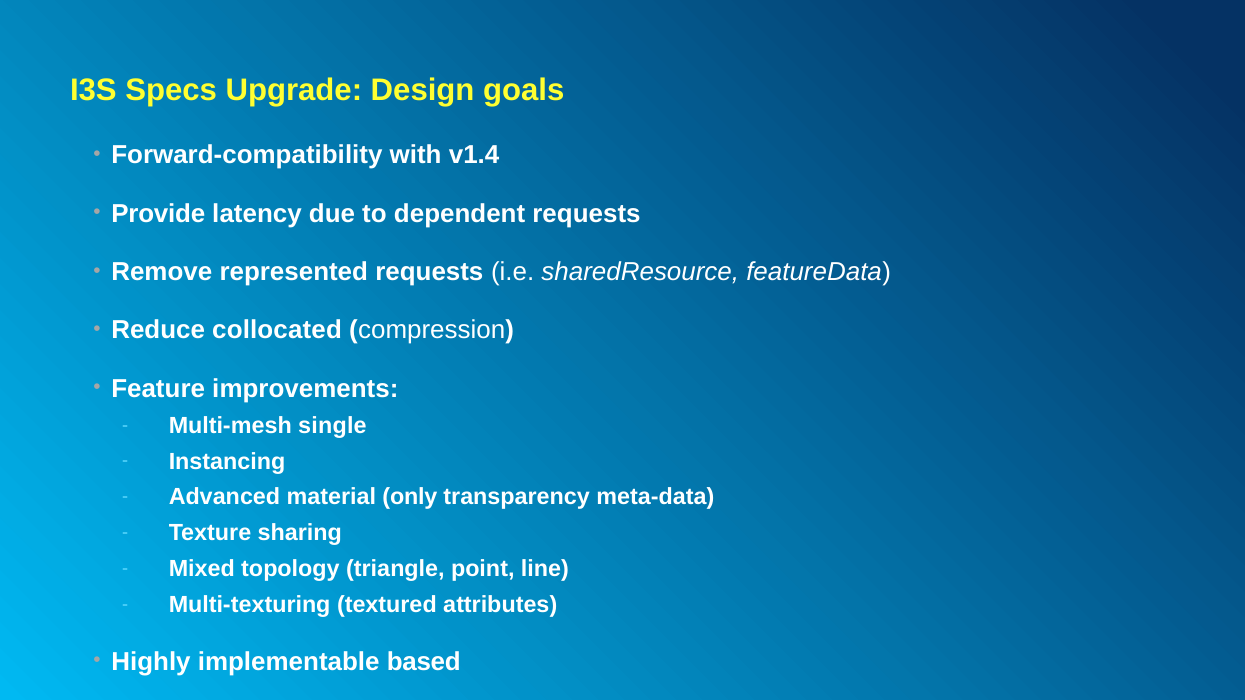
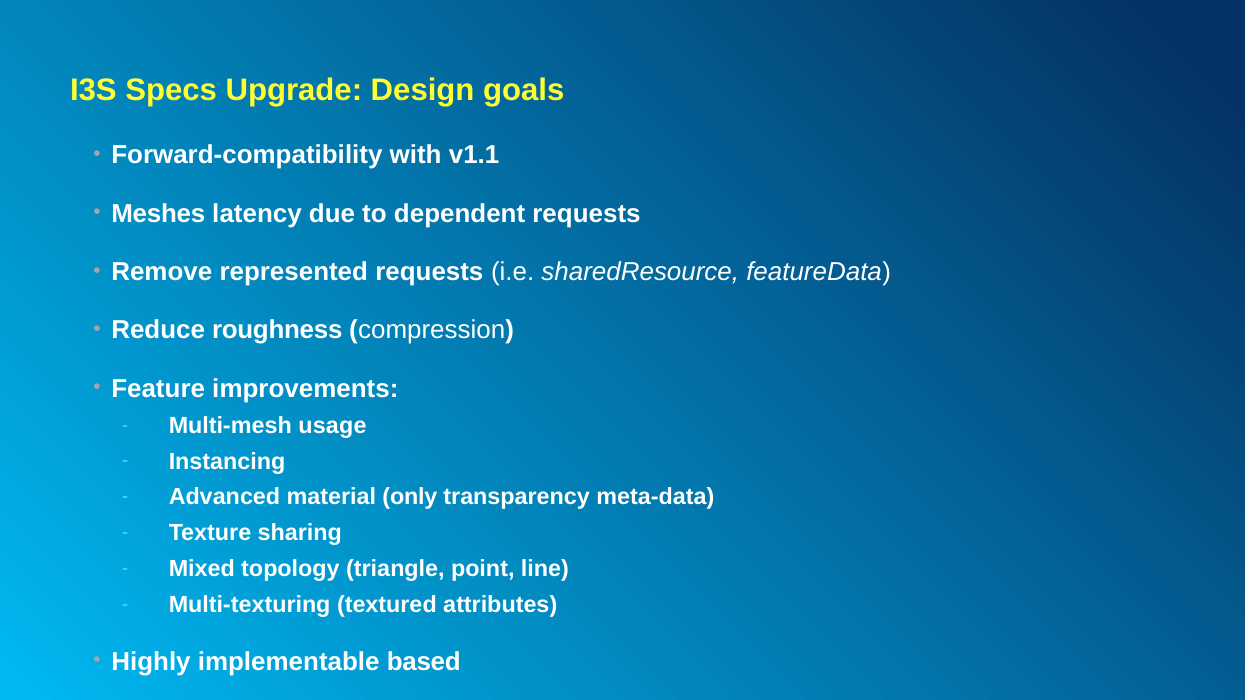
v1.4: v1.4 -> v1.1
Provide: Provide -> Meshes
collocated: collocated -> roughness
single: single -> usage
